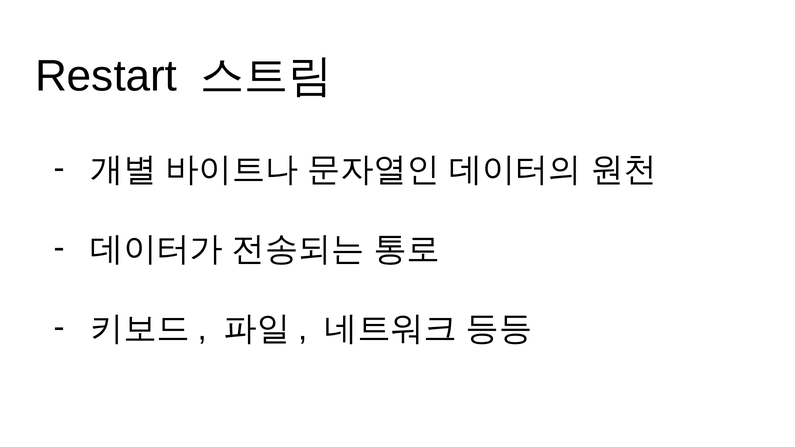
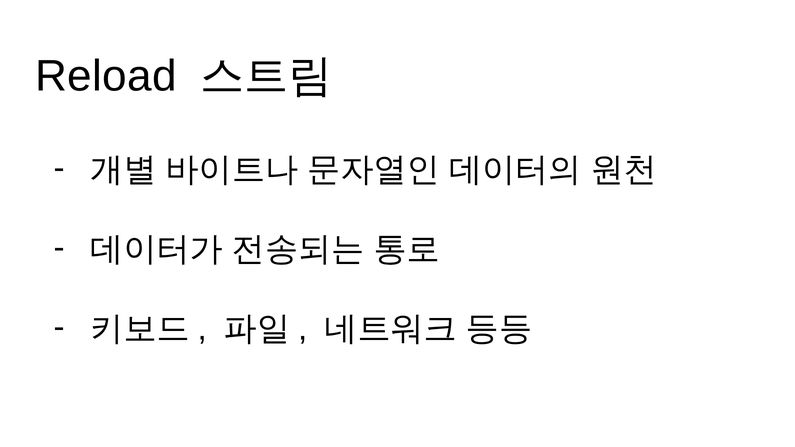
Restart: Restart -> Reload
